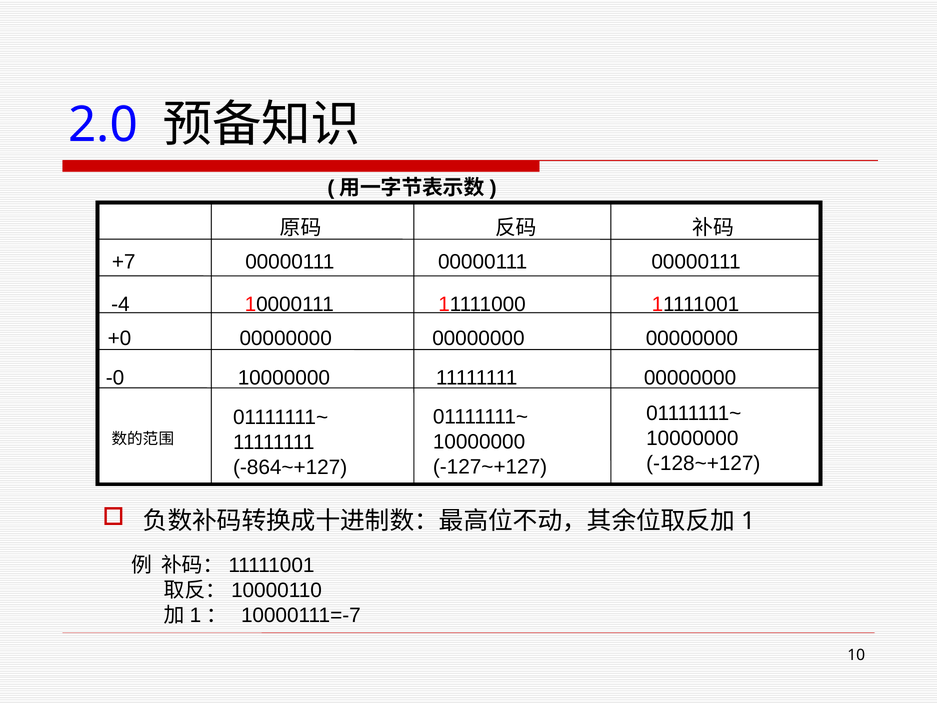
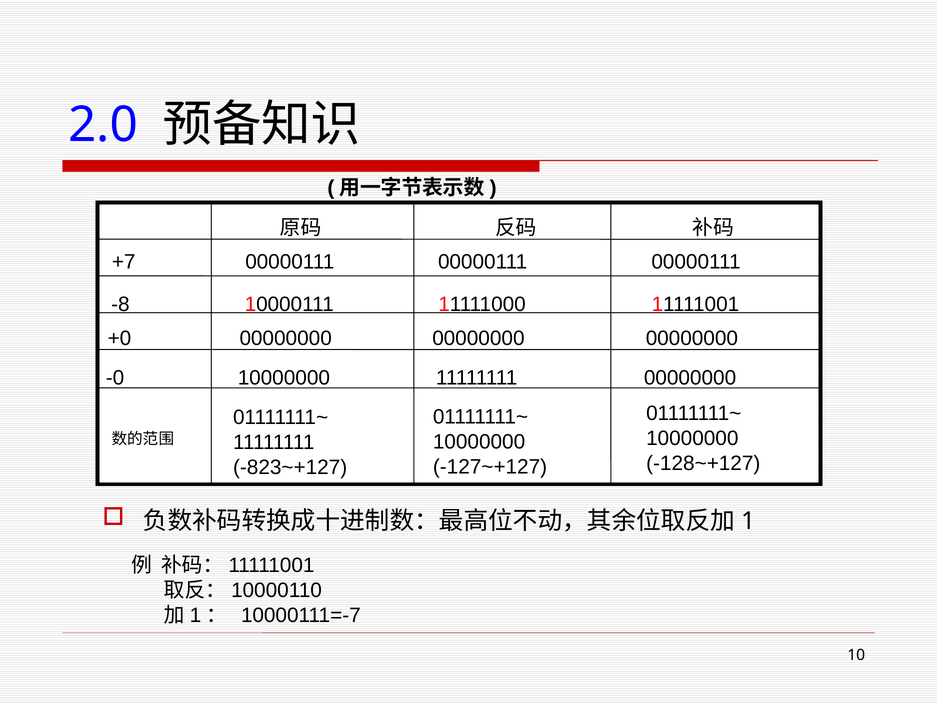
-4: -4 -> -8
-864~+127: -864~+127 -> -823~+127
